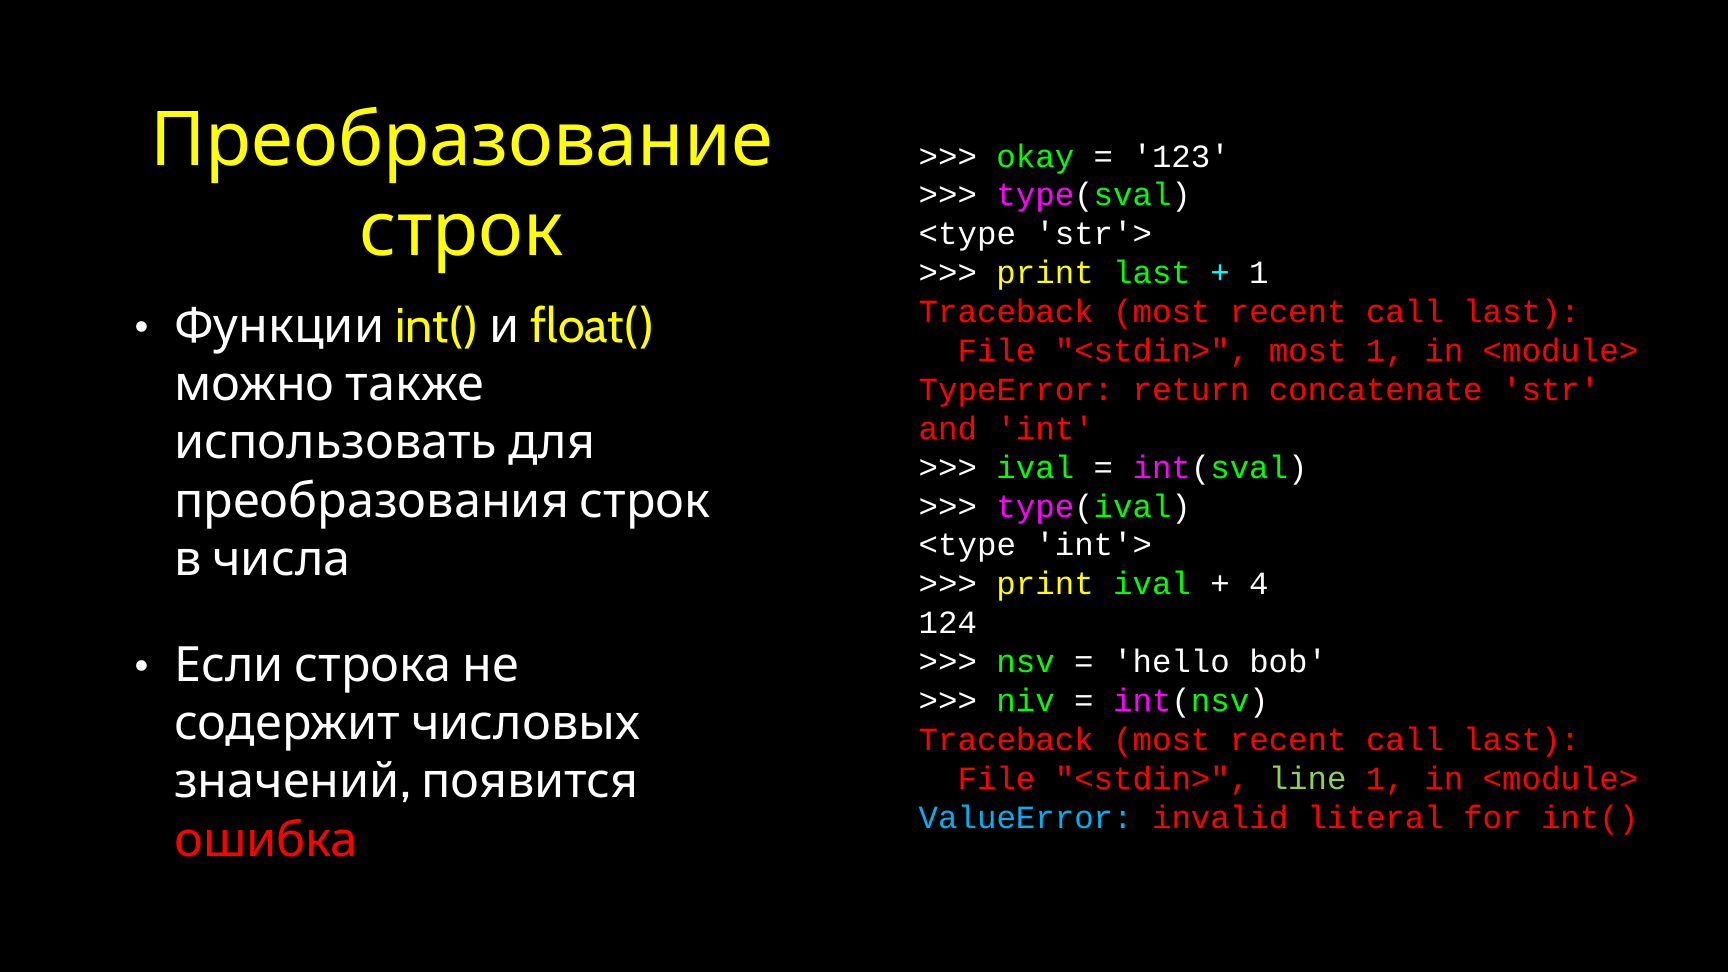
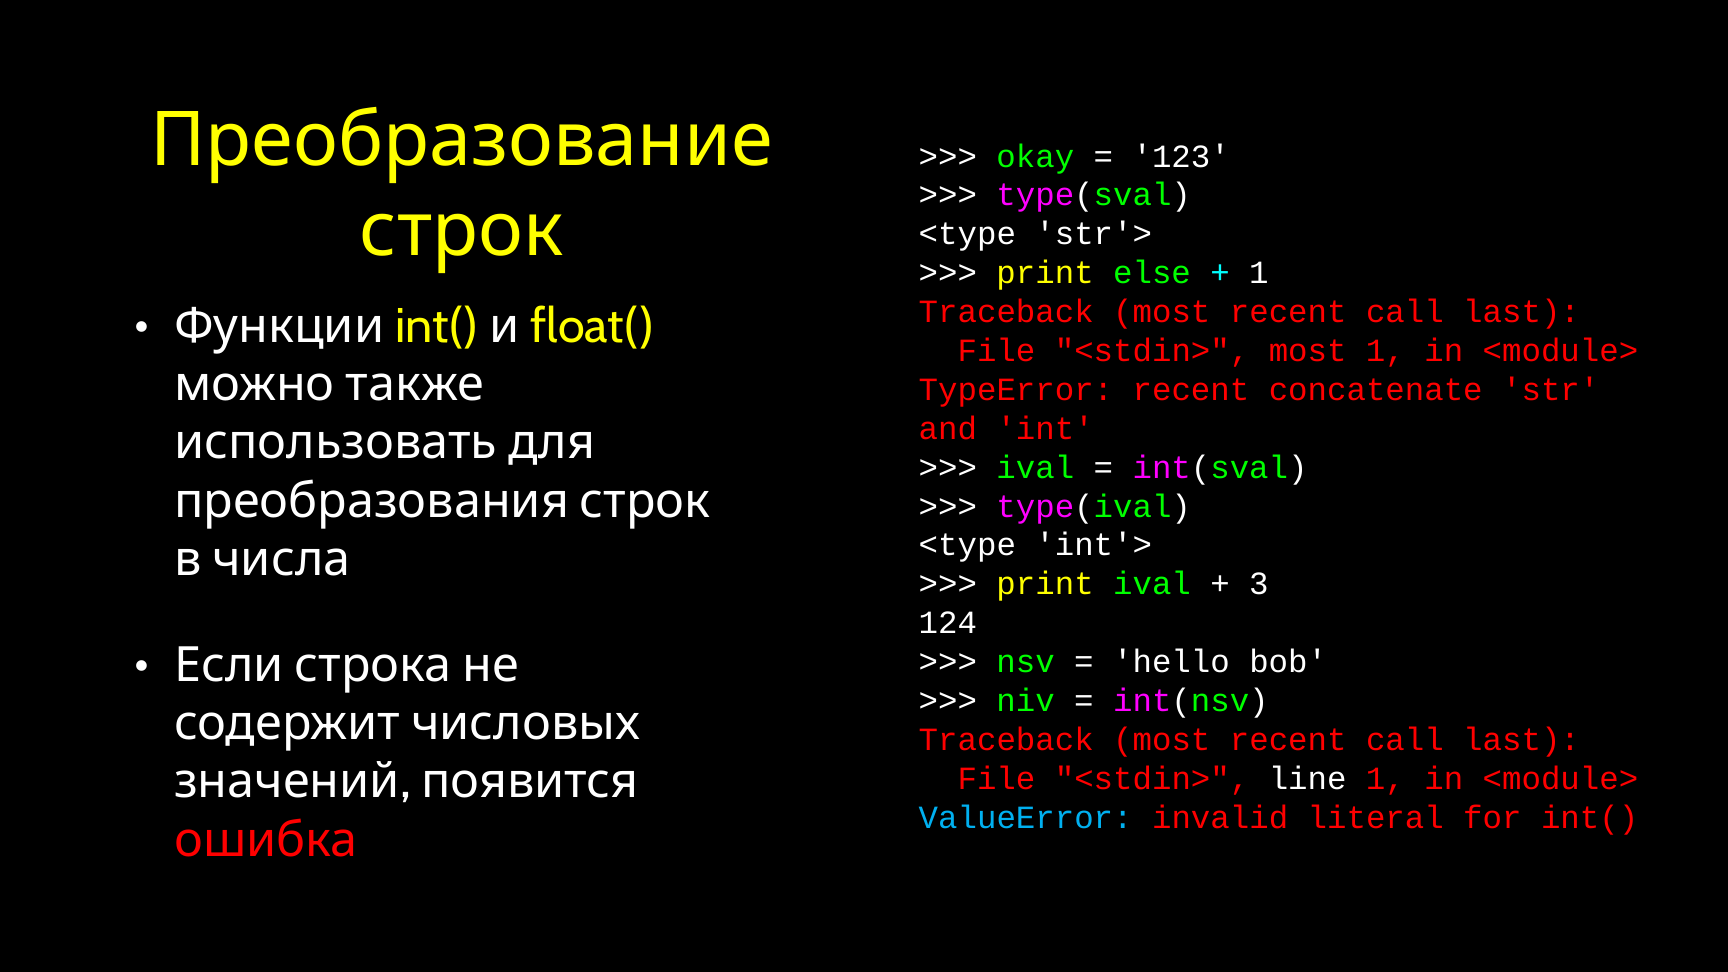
print last: last -> else
TypeError return: return -> recent
4: 4 -> 3
line colour: light green -> white
